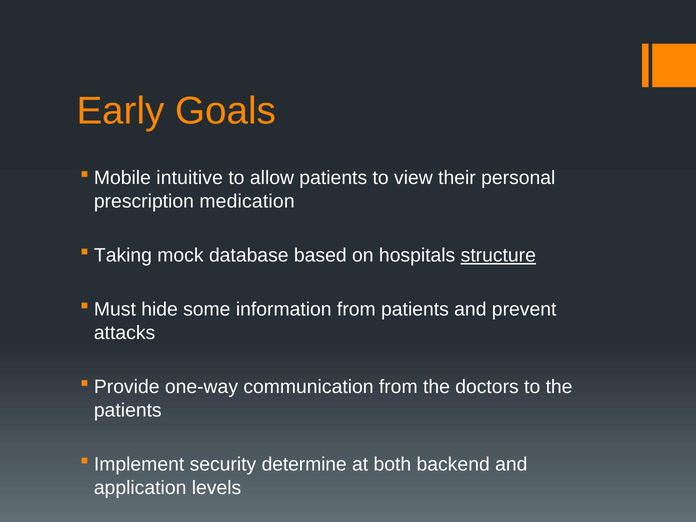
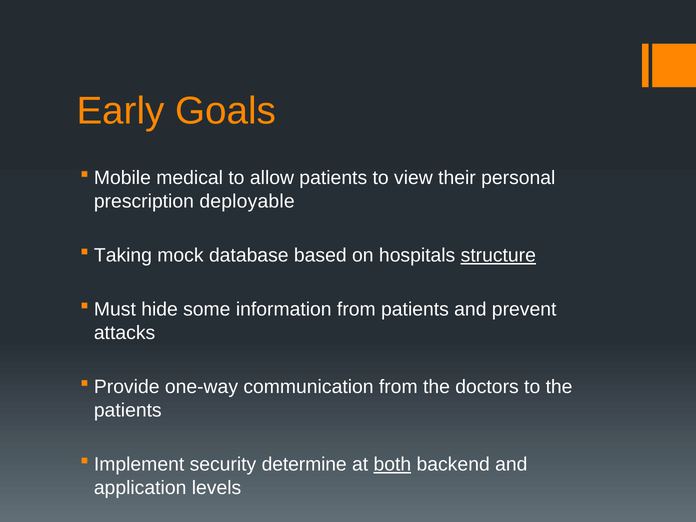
intuitive: intuitive -> medical
medication: medication -> deployable
both underline: none -> present
